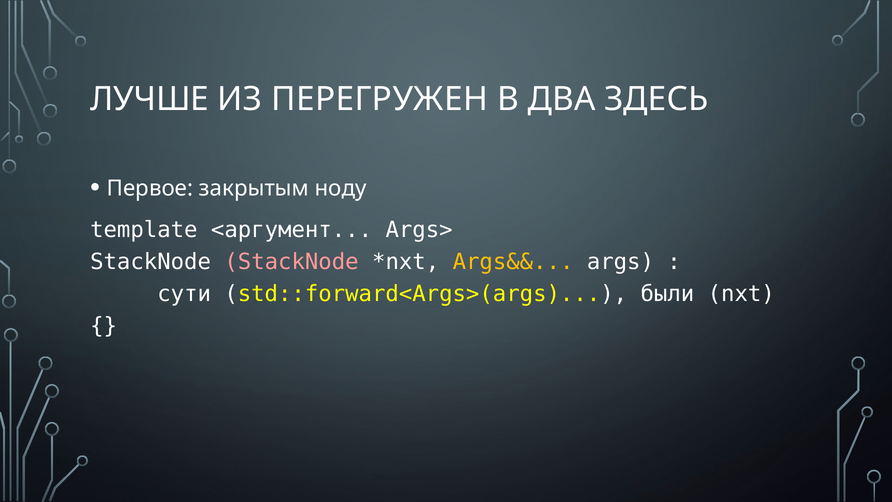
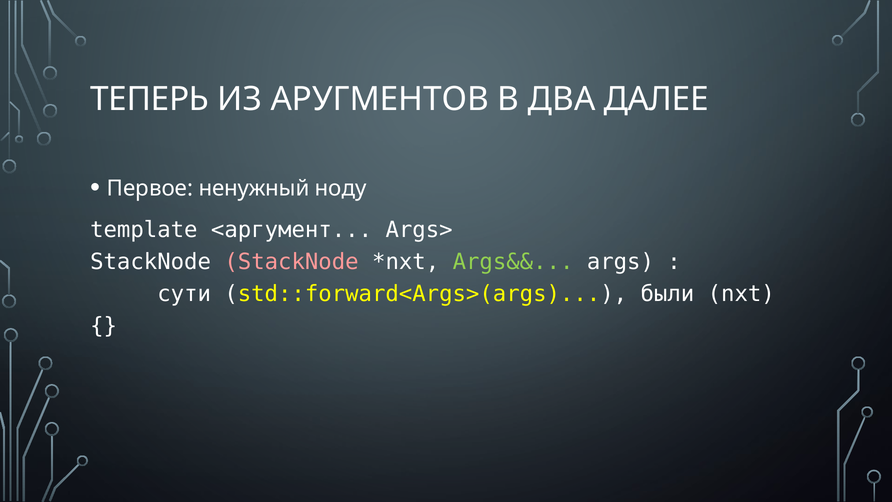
ЛУЧШЕ: ЛУЧШЕ -> ТЕПЕРЬ
ПЕРЕГРУЖЕН: ПЕРЕГРУЖЕН -> АРУГМЕНТОВ
ЗДЕСЬ: ЗДЕСЬ -> ДАЛЕЕ
закрытым: закрытым -> ненужный
Args&& colour: yellow -> light green
